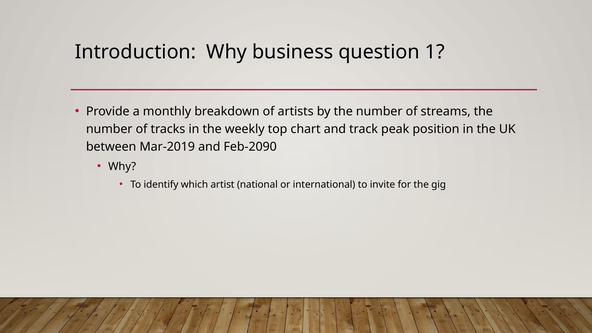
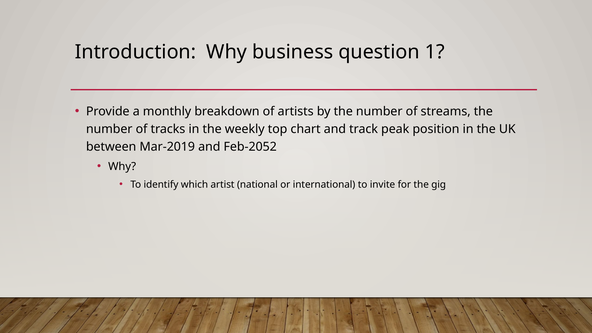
Feb-2090: Feb-2090 -> Feb-2052
